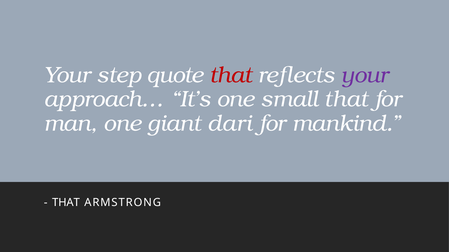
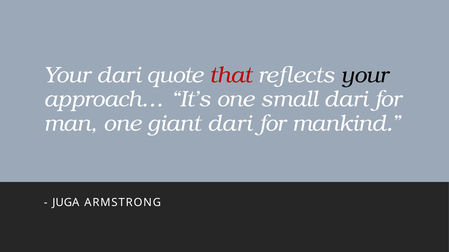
Your step: step -> dari
your at (365, 75) colour: purple -> black
small that: that -> dari
THAT at (66, 203): THAT -> JUGA
